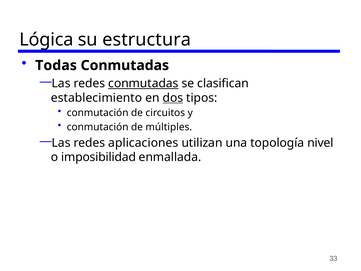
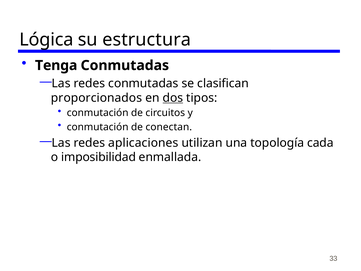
Todas: Todas -> Tenga
conmutadas at (143, 83) underline: present -> none
establecimiento: establecimiento -> proporcionados
múltiples: múltiples -> conectan
nivel: nivel -> cada
